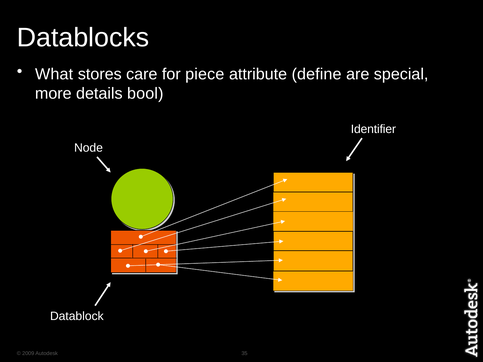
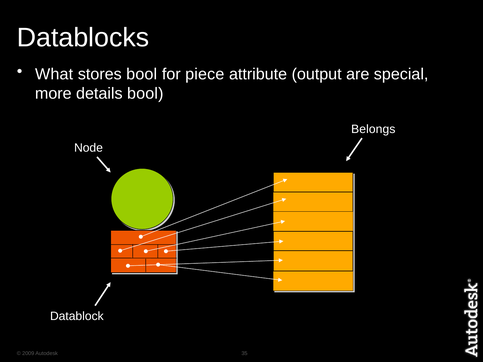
stores care: care -> bool
define: define -> output
Identifier: Identifier -> Belongs
